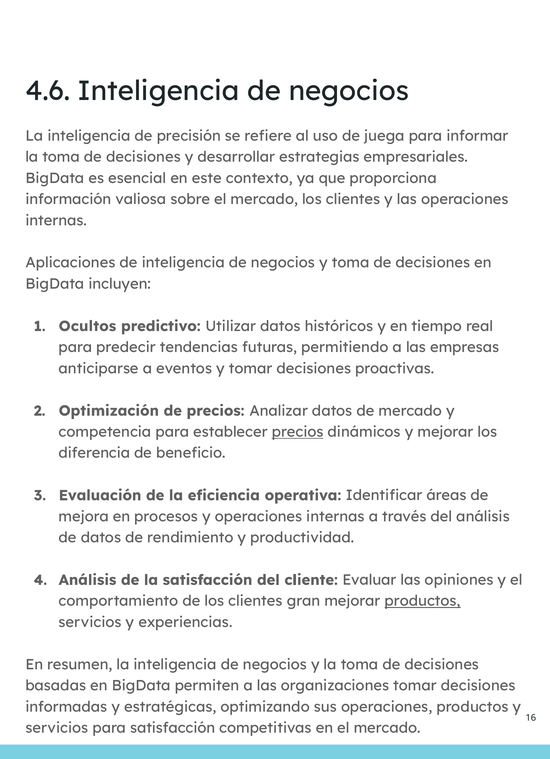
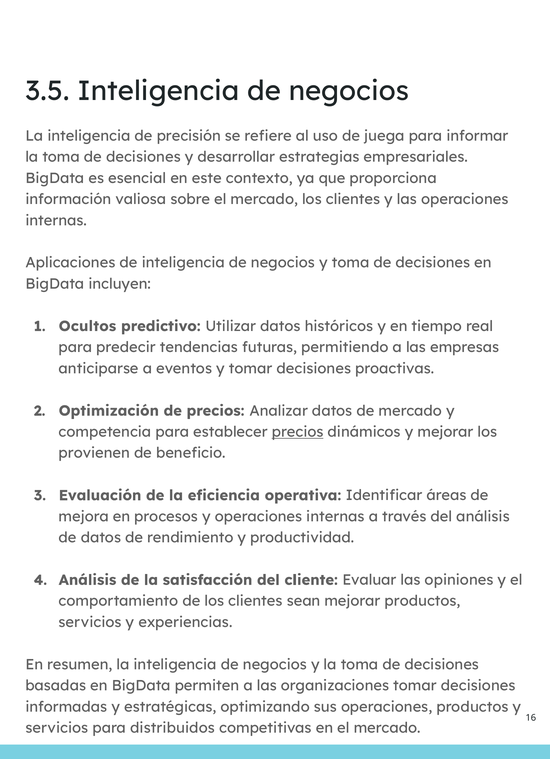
4.6: 4.6 -> 3.5
diferencia: diferencia -> provienen
gran: gran -> sean
productos at (423, 602) underline: present -> none
para satisfacción: satisfacción -> distribuidos
